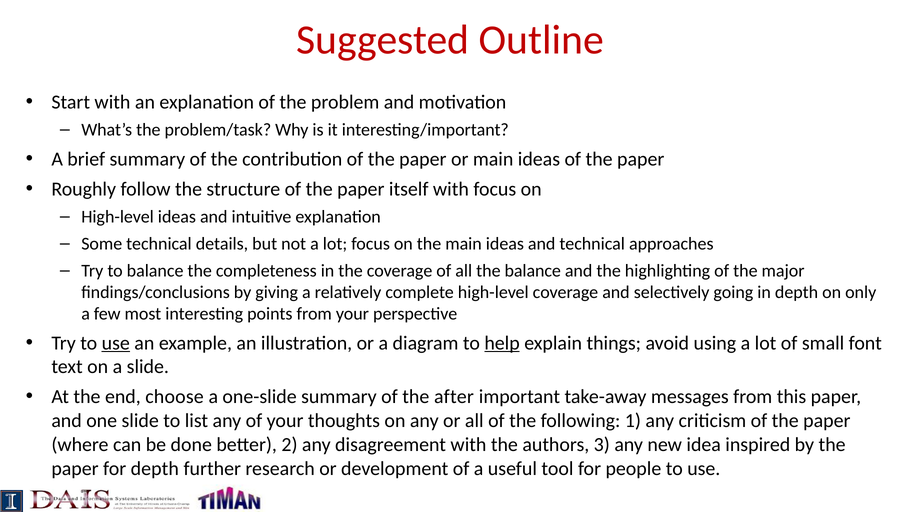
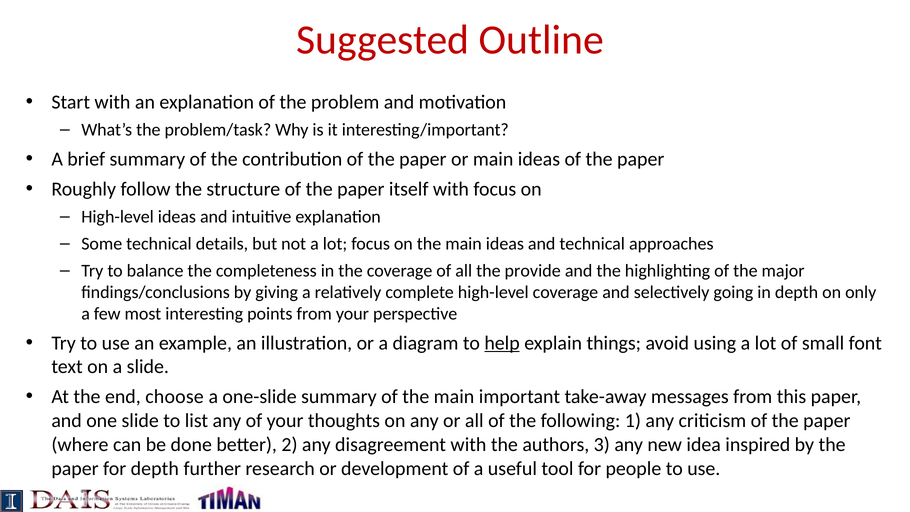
the balance: balance -> provide
use at (116, 343) underline: present -> none
of the after: after -> main
